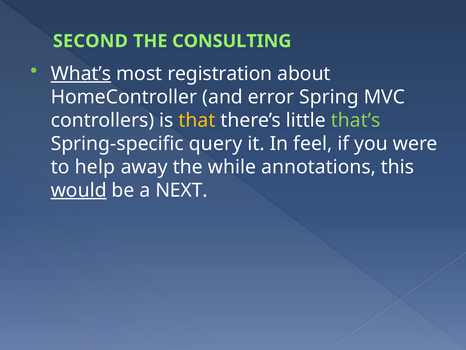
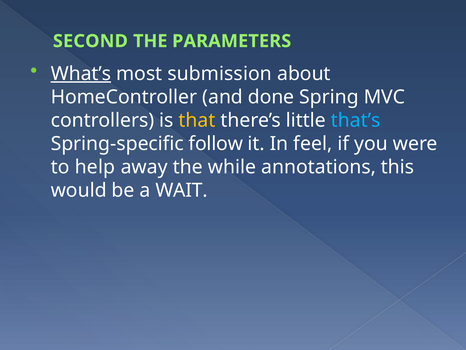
CONSULTING: CONSULTING -> PARAMETERS
registration: registration -> submission
error: error -> done
that’s colour: light green -> light blue
query: query -> follow
would underline: present -> none
NEXT: NEXT -> WAIT
